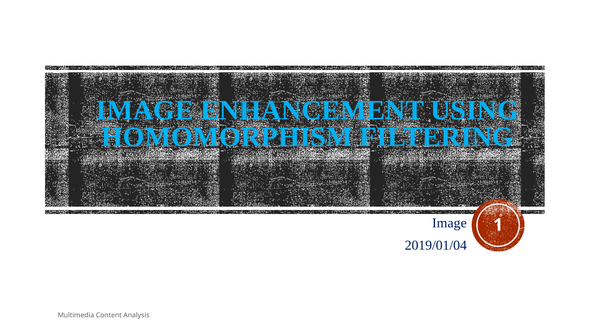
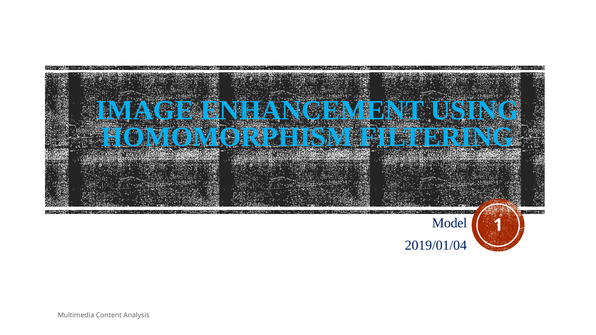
Image at (449, 223): Image -> Model
